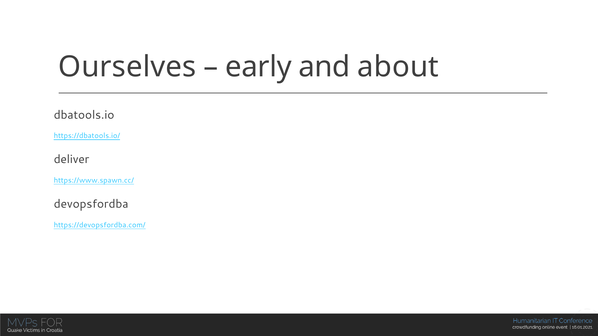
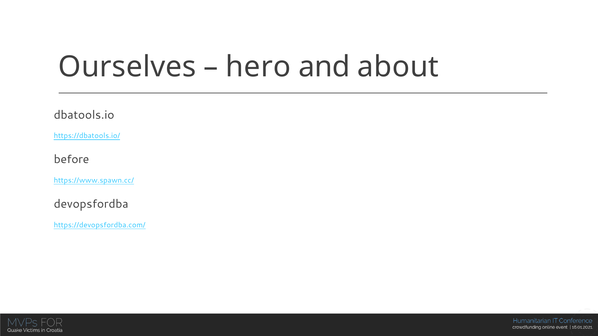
early: early -> hero
deliver: deliver -> before
